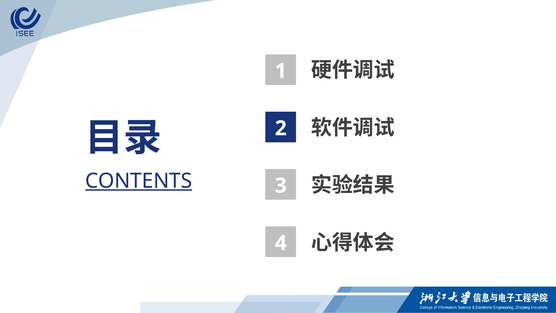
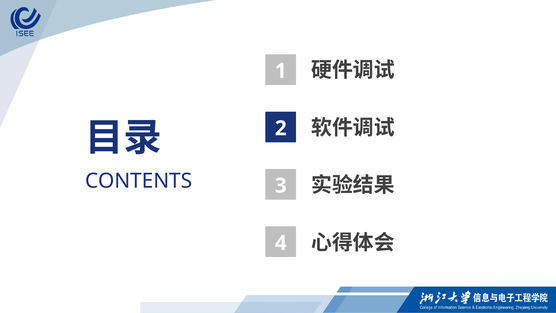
CONTENTS underline: present -> none
